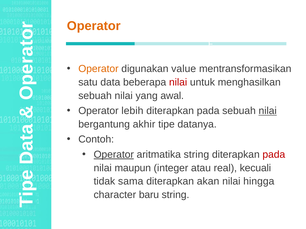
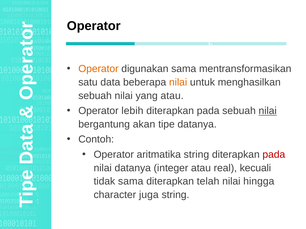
Operator at (94, 26) colour: orange -> black
digunakan value: value -> sama
nilai at (178, 82) colour: red -> orange
yang awal: awal -> atau
akhir: akhir -> akan
Operator at (114, 155) underline: present -> none
nilai maupun: maupun -> datanya
akan: akan -> telah
baru: baru -> juga
